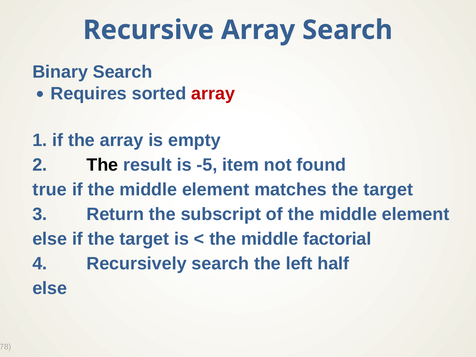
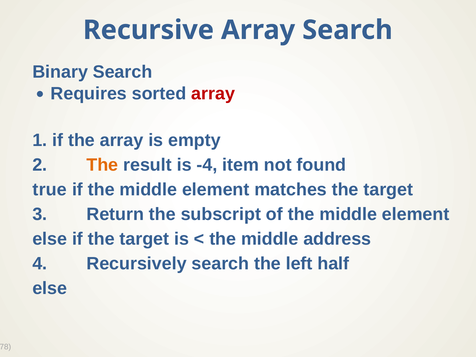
The at (102, 165) colour: black -> orange
-5: -5 -> -4
factorial: factorial -> address
